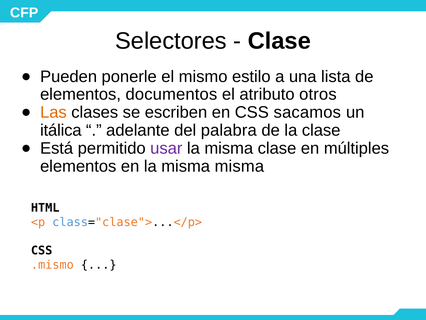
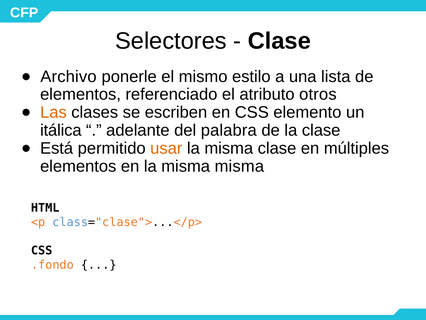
Pueden: Pueden -> Archivo
documentos: documentos -> referenciado
sacamos: sacamos -> elemento
usar colour: purple -> orange
.mismo: .mismo -> .fondo
